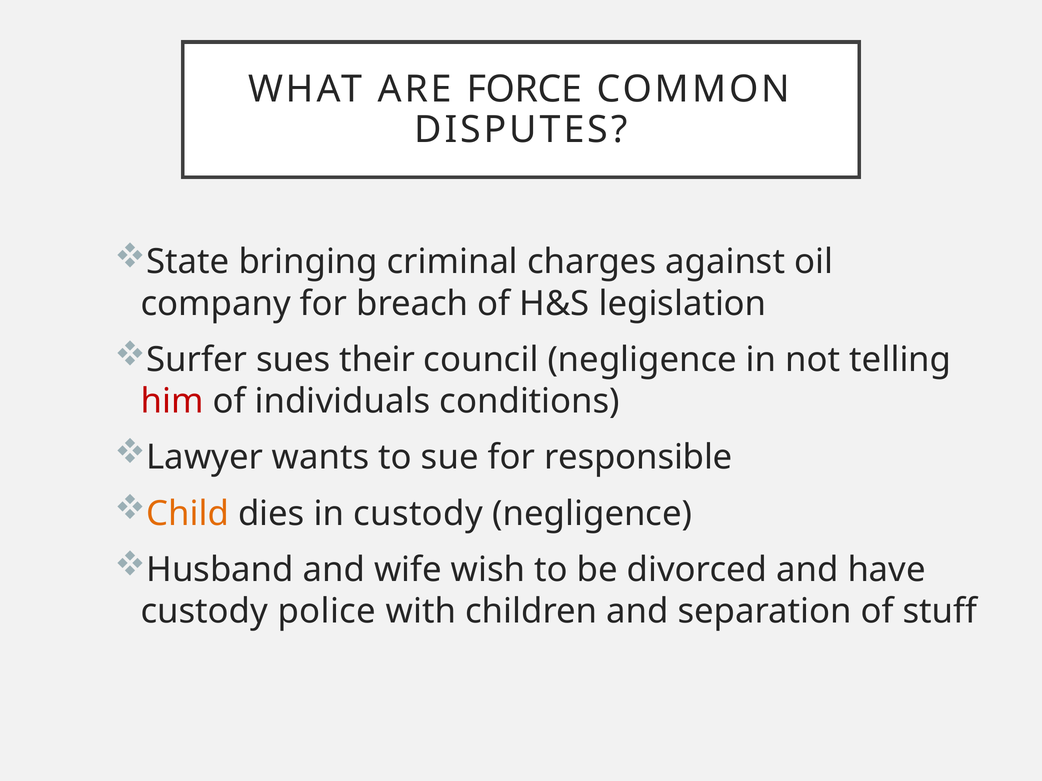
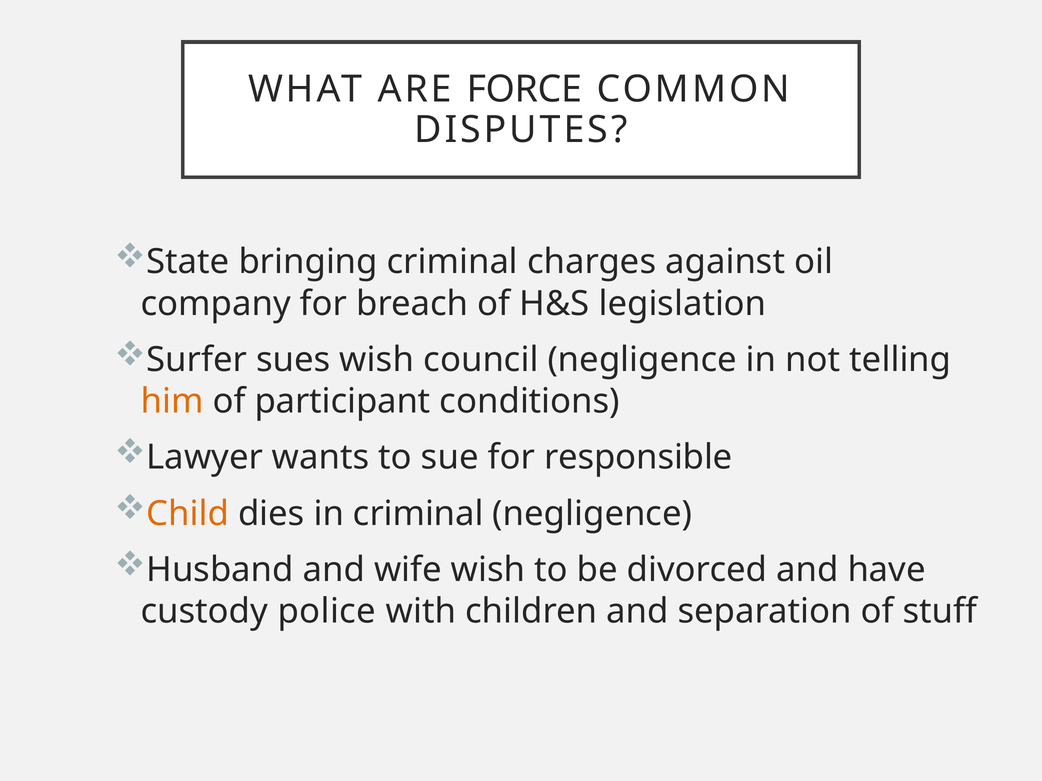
sues their: their -> wish
him colour: red -> orange
individuals: individuals -> participant
in custody: custody -> criminal
